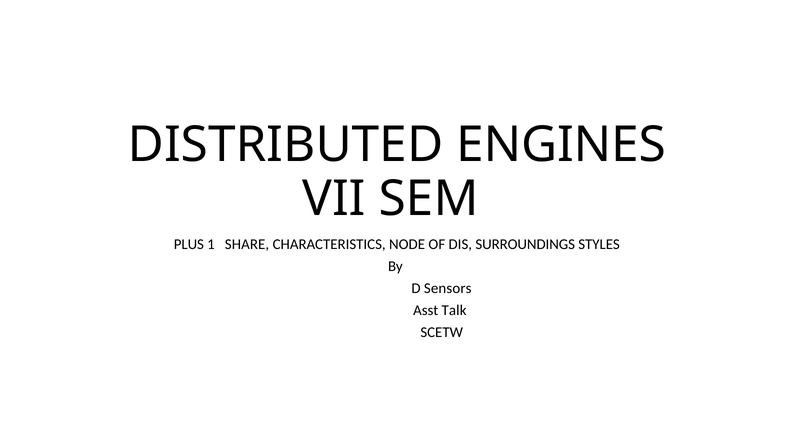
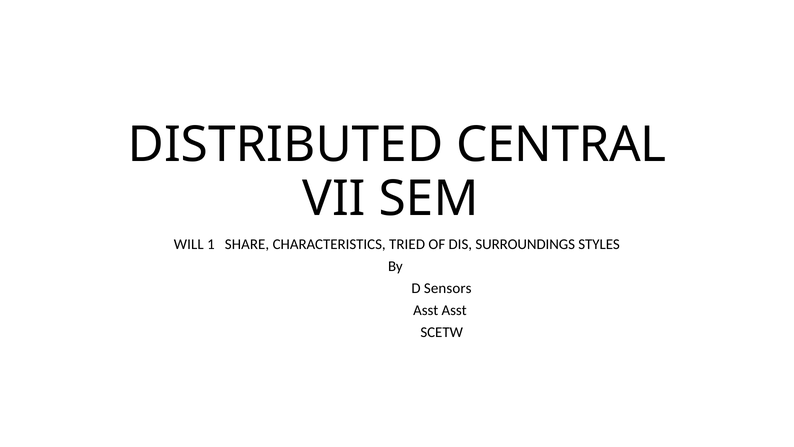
ENGINES: ENGINES -> CENTRAL
PLUS: PLUS -> WILL
NODE: NODE -> TRIED
Asst Talk: Talk -> Asst
